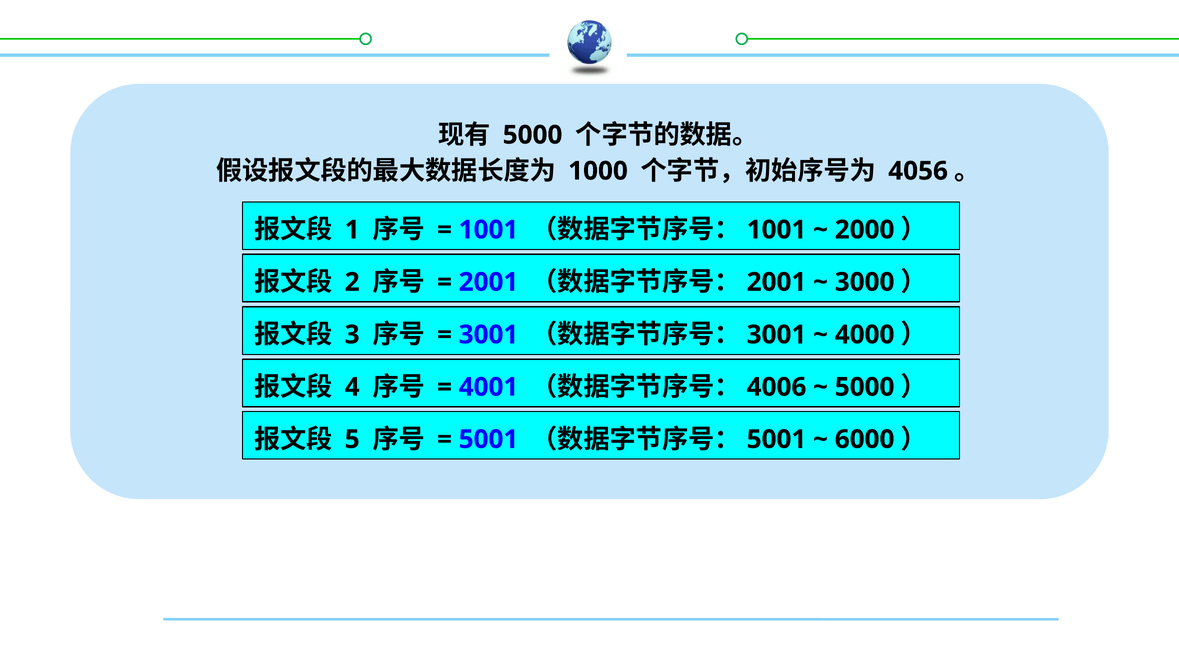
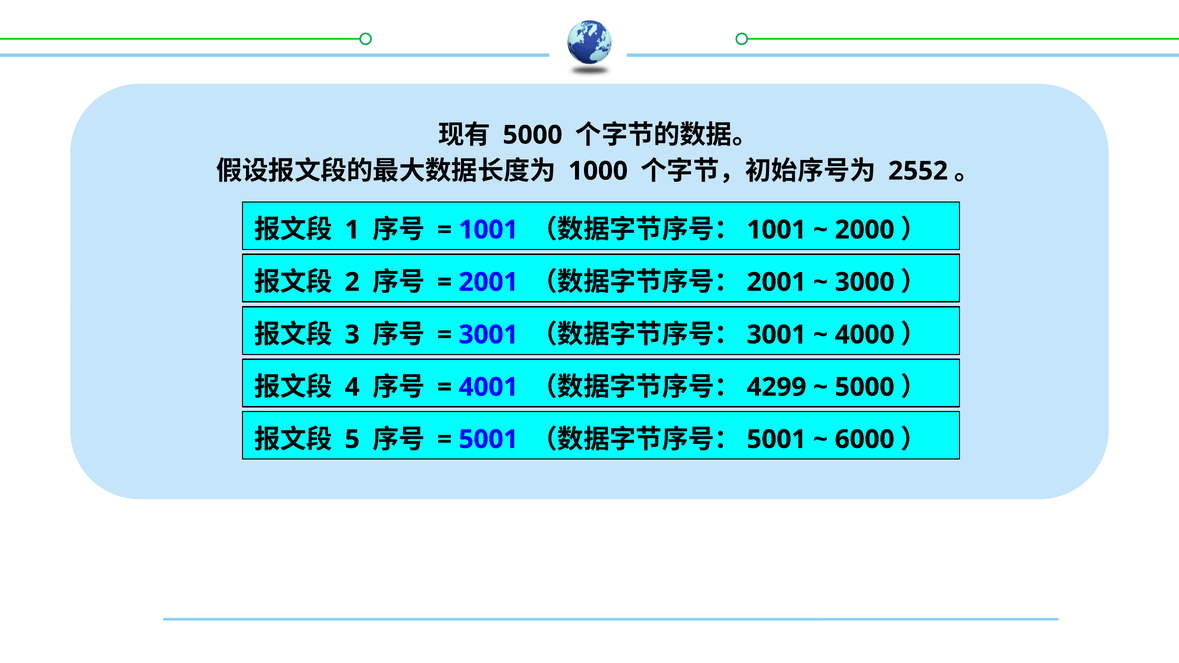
4056: 4056 -> 2552
4006: 4006 -> 4299
